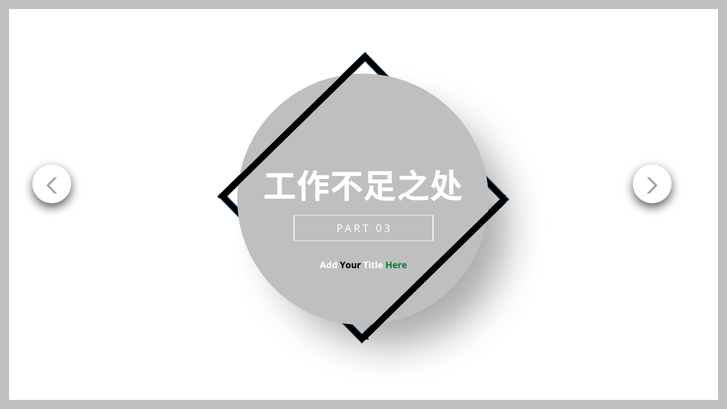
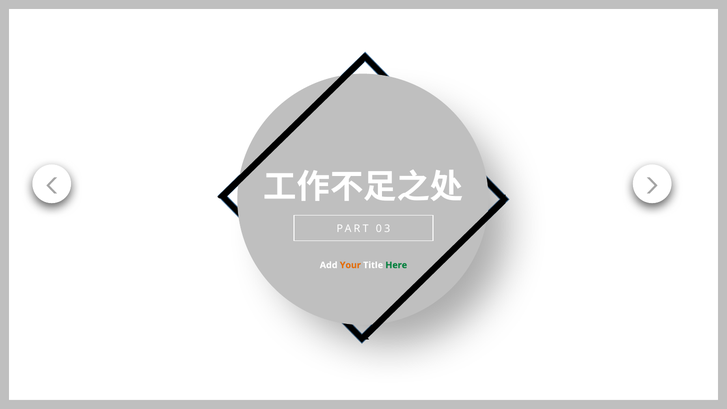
Your colour: black -> orange
